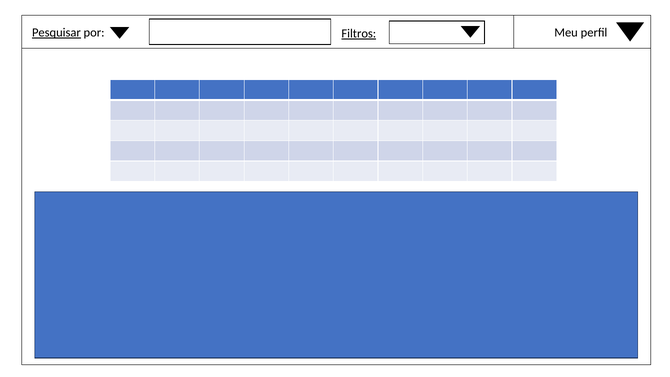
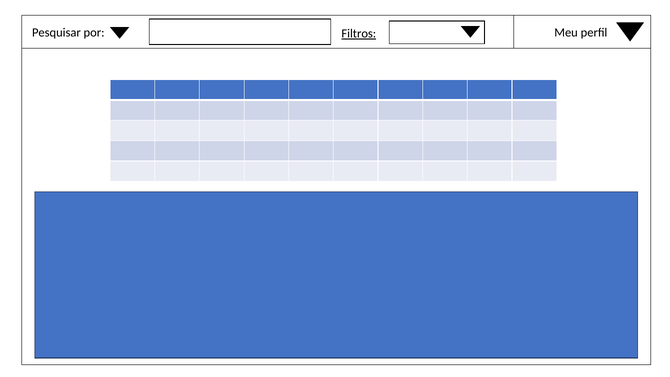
Pesquisar underline: present -> none
